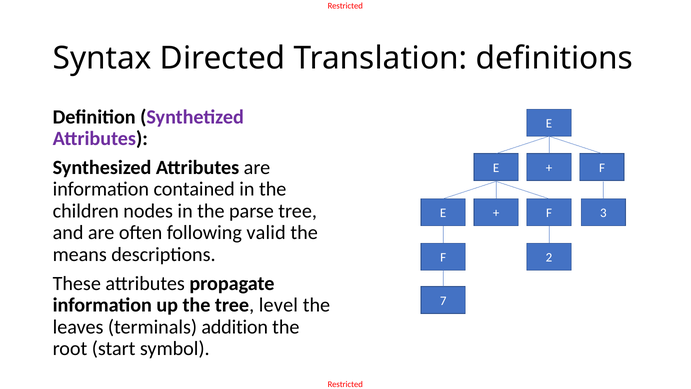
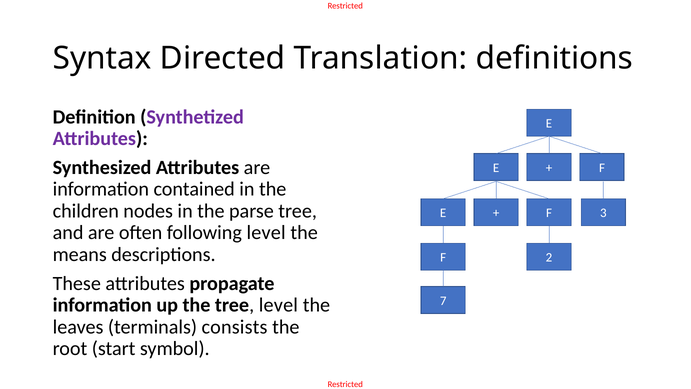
following valid: valid -> level
addition: addition -> consists
